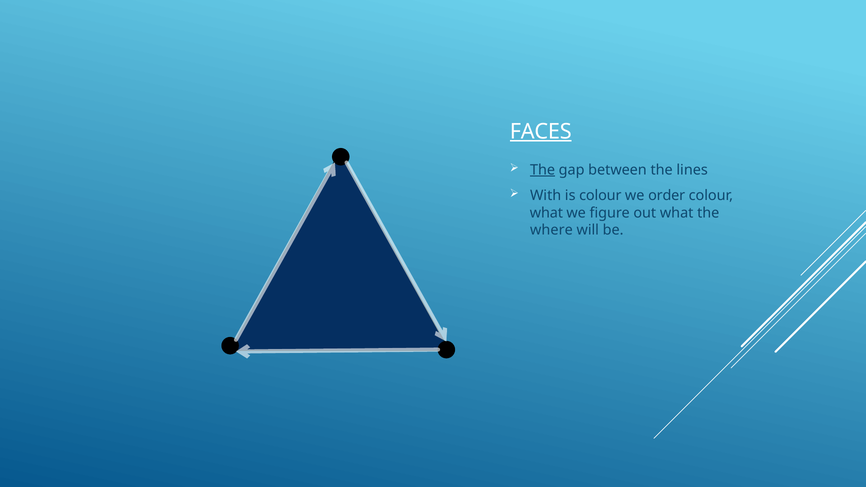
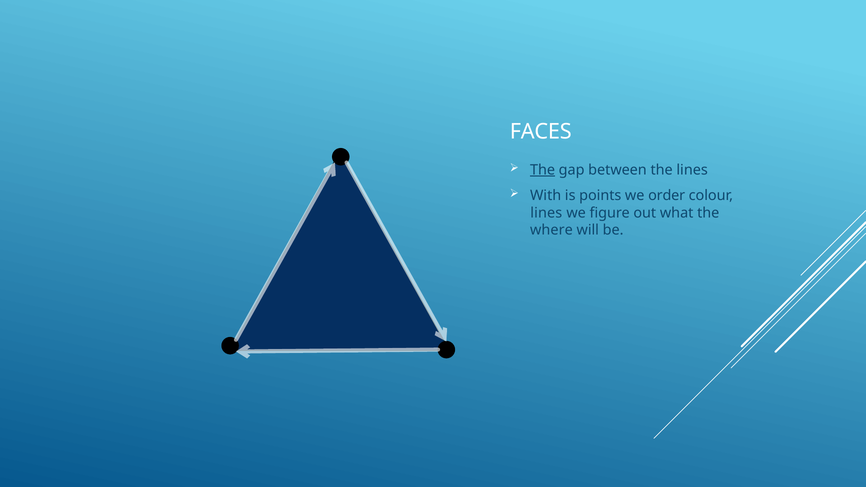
FACES underline: present -> none
is colour: colour -> points
what at (546, 213): what -> lines
